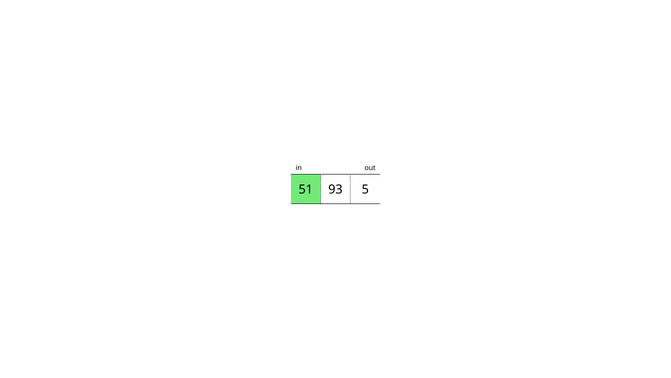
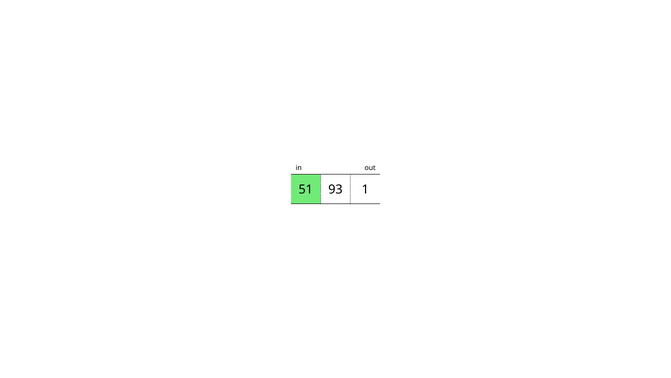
5: 5 -> 1
